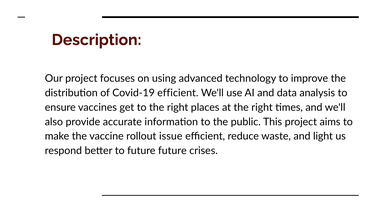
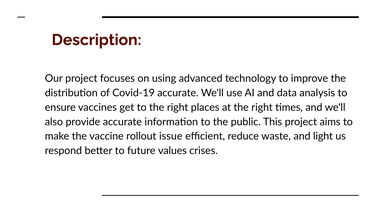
Covid-19 efficient: efficient -> accurate
future future: future -> values
